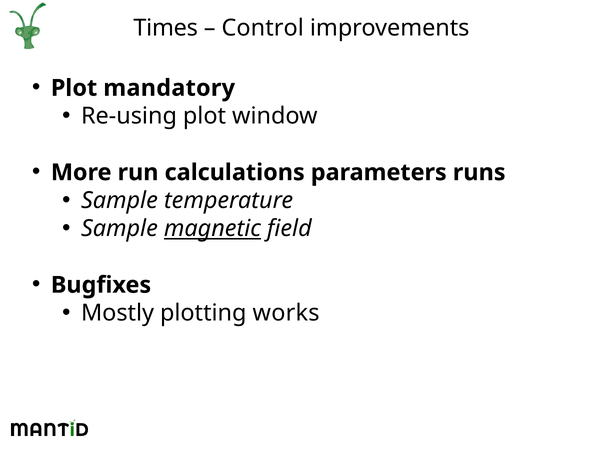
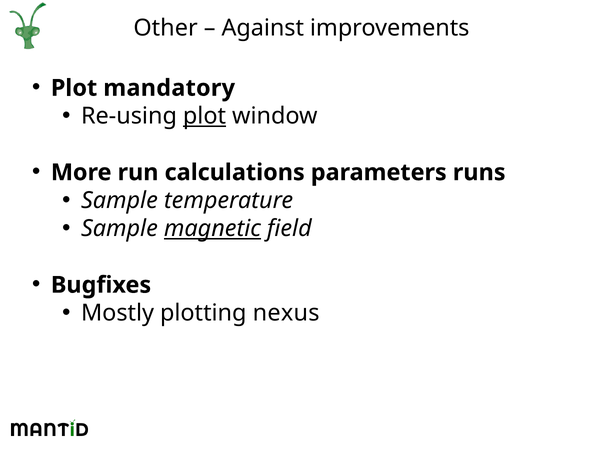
Times: Times -> Other
Control: Control -> Against
plot at (204, 116) underline: none -> present
works: works -> nexus
